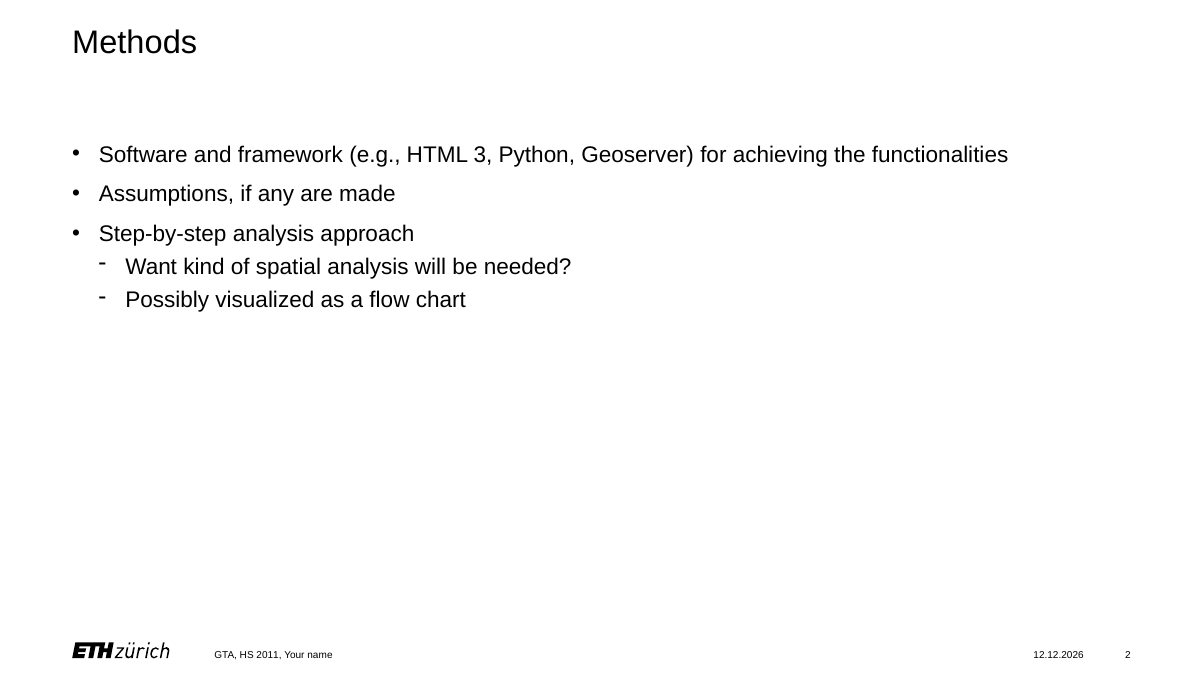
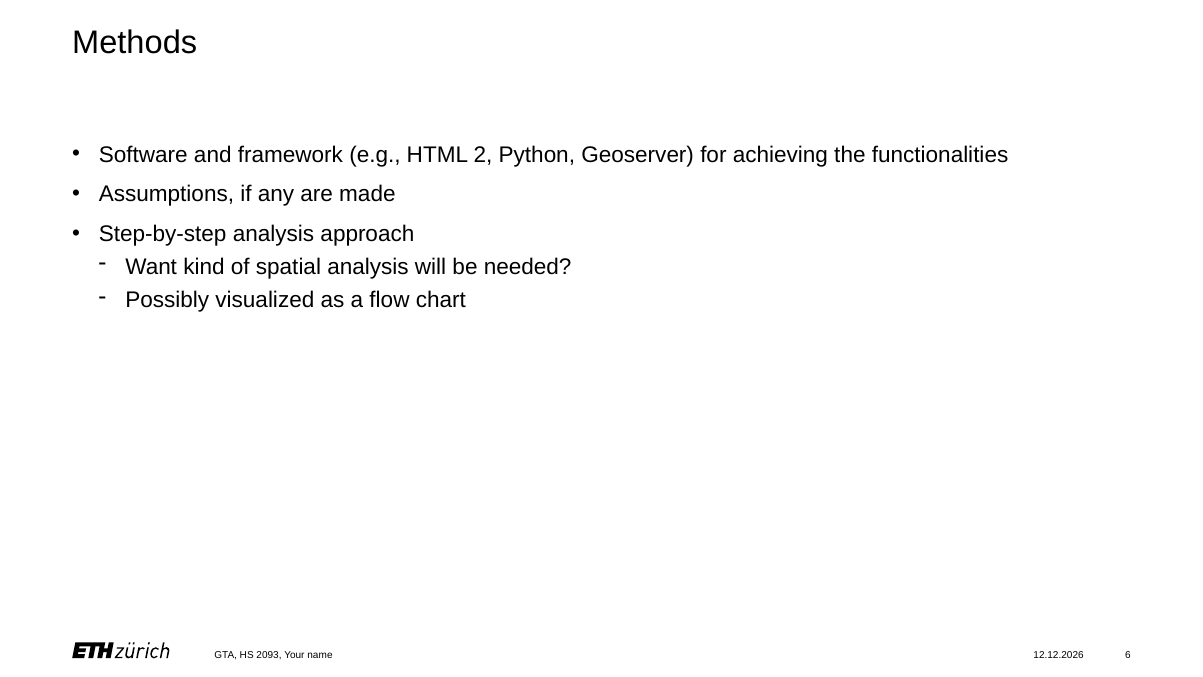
3: 3 -> 2
2011: 2011 -> 2093
2: 2 -> 6
